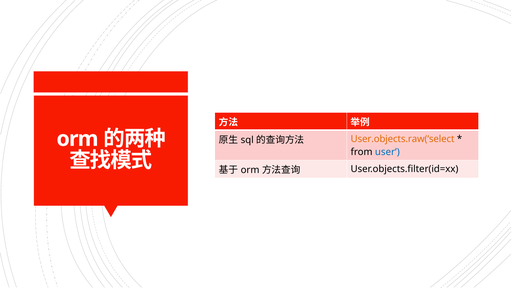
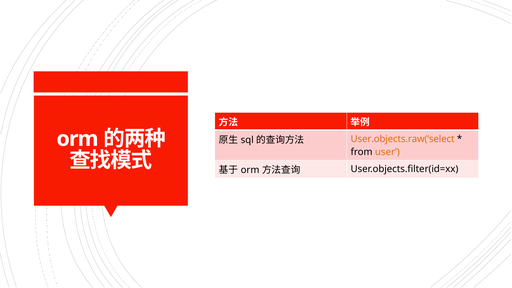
user colour: blue -> orange
